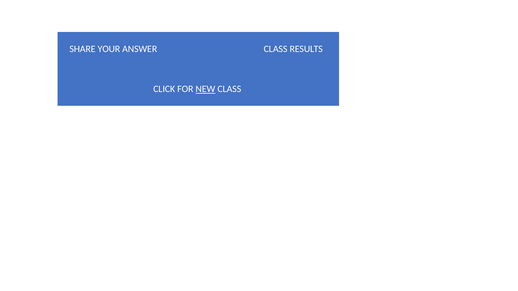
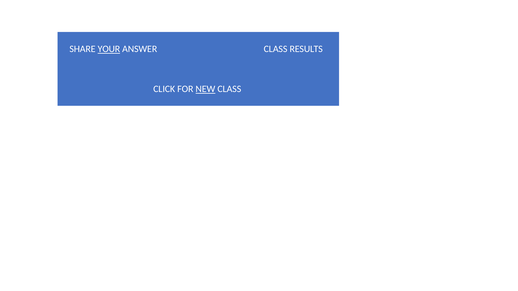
YOUR underline: none -> present
